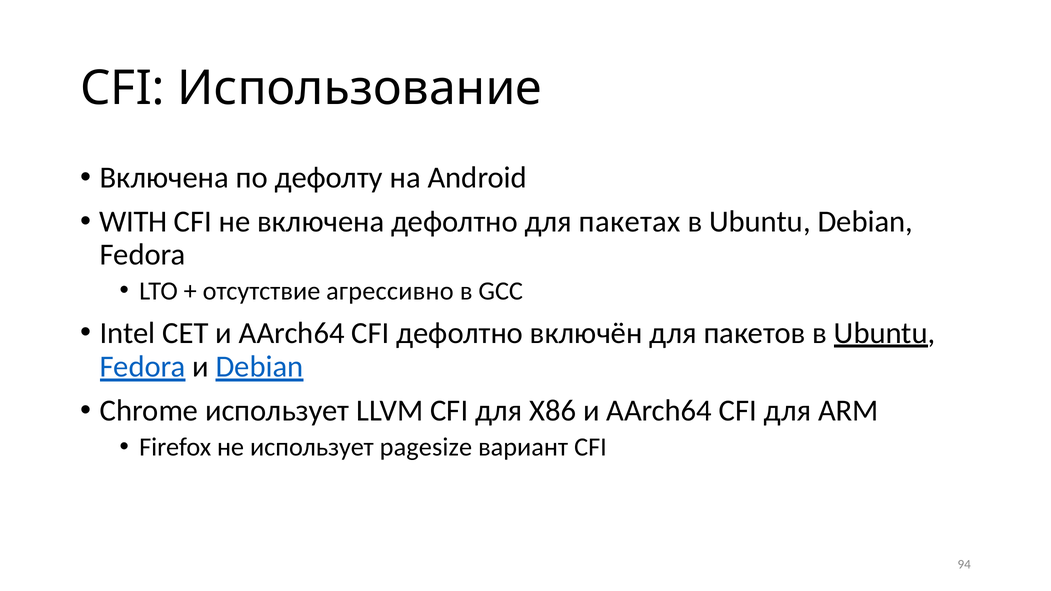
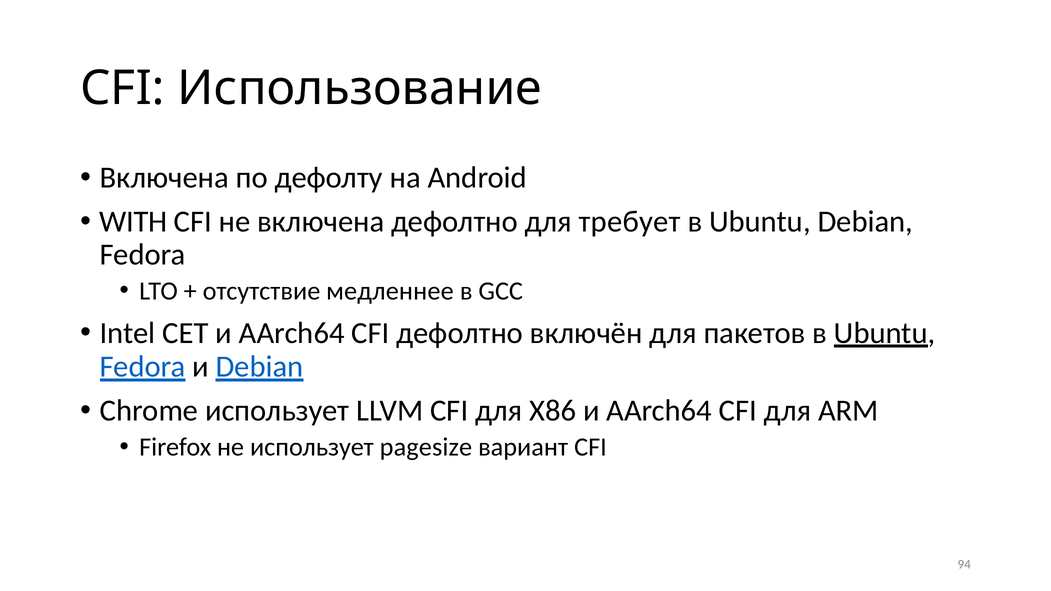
пакетах: пакетах -> требует
агрессивно: агрессивно -> медленнее
